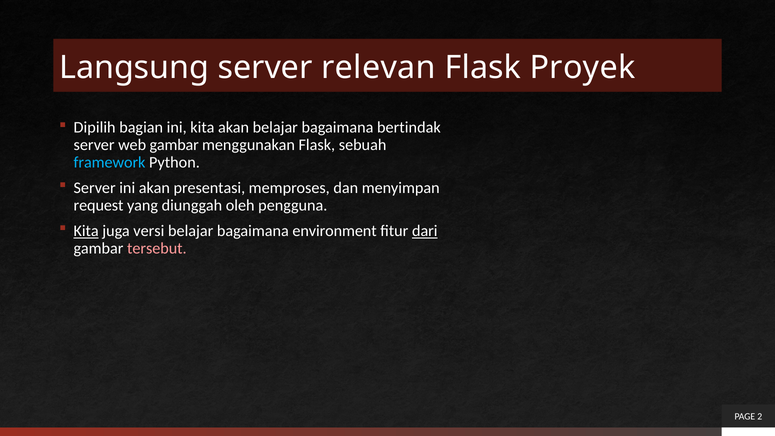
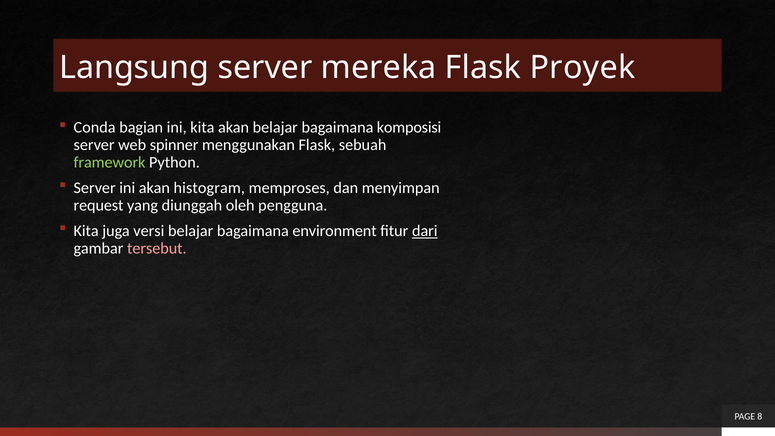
relevan: relevan -> mereka
Dipilih: Dipilih -> Conda
bertindak: bertindak -> komposisi
web gambar: gambar -> spinner
framework colour: light blue -> light green
presentasi: presentasi -> histogram
Kita at (86, 231) underline: present -> none
2: 2 -> 8
